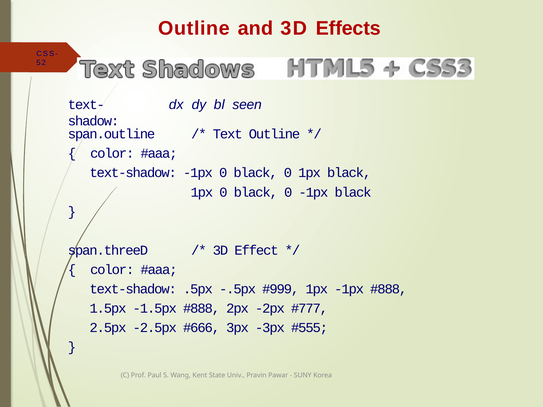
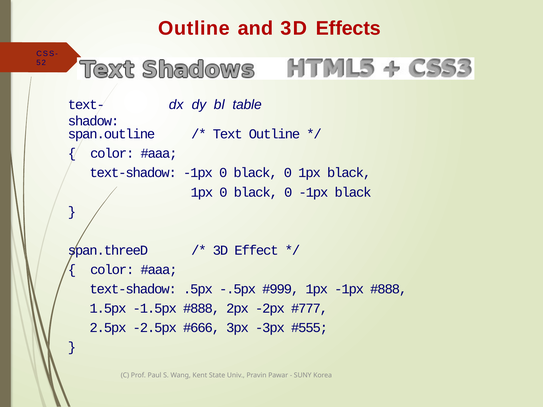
seen: seen -> table
